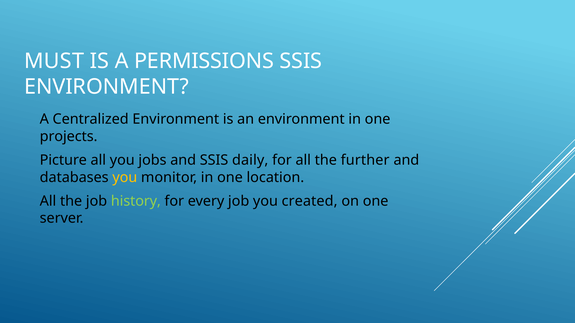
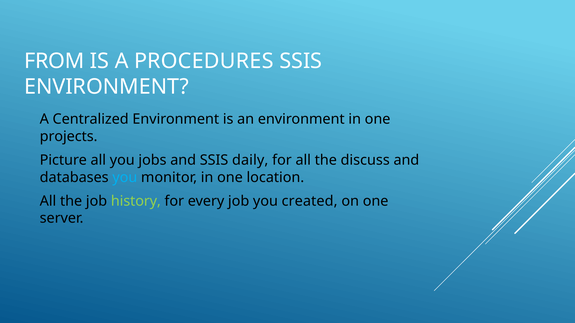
MUST: MUST -> FROM
PERMISSIONS: PERMISSIONS -> PROCEDURES
further: further -> discuss
you at (125, 178) colour: yellow -> light blue
